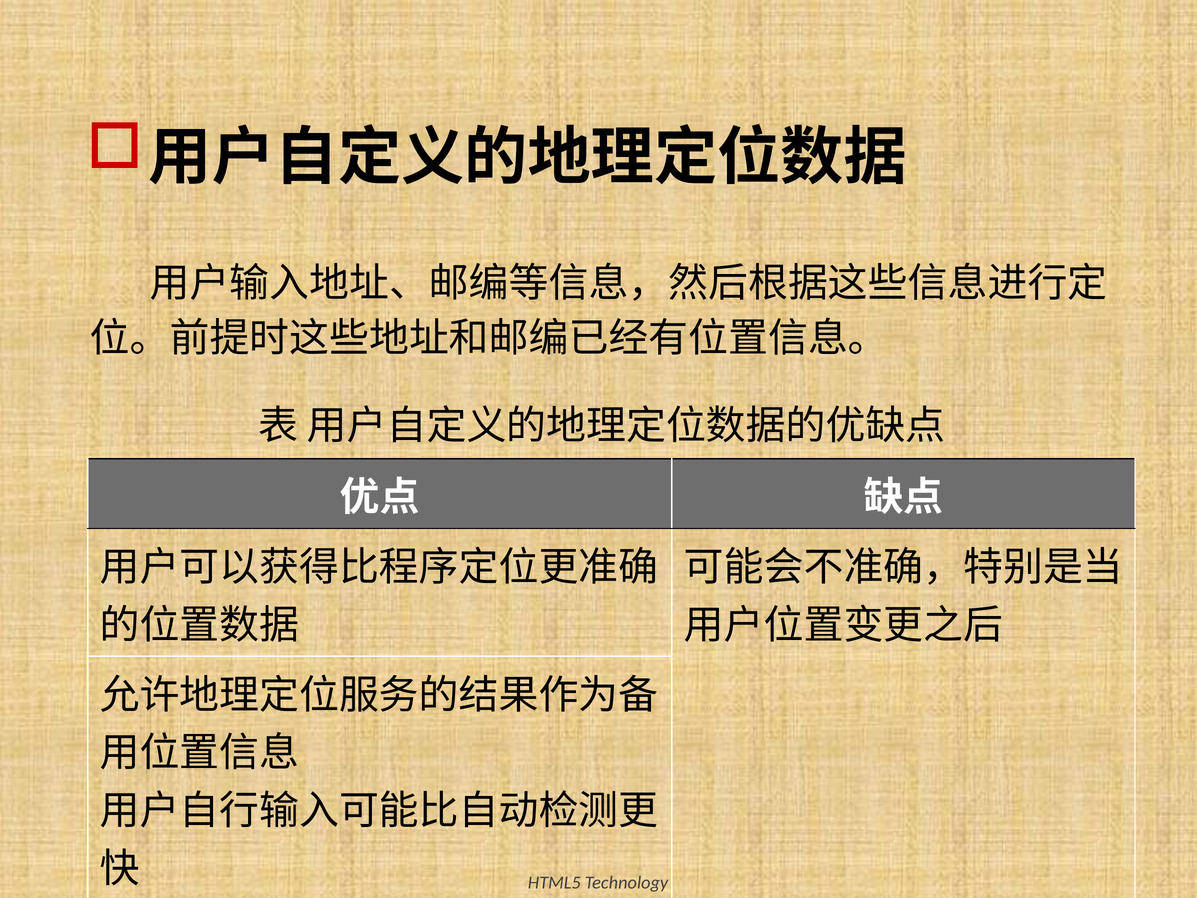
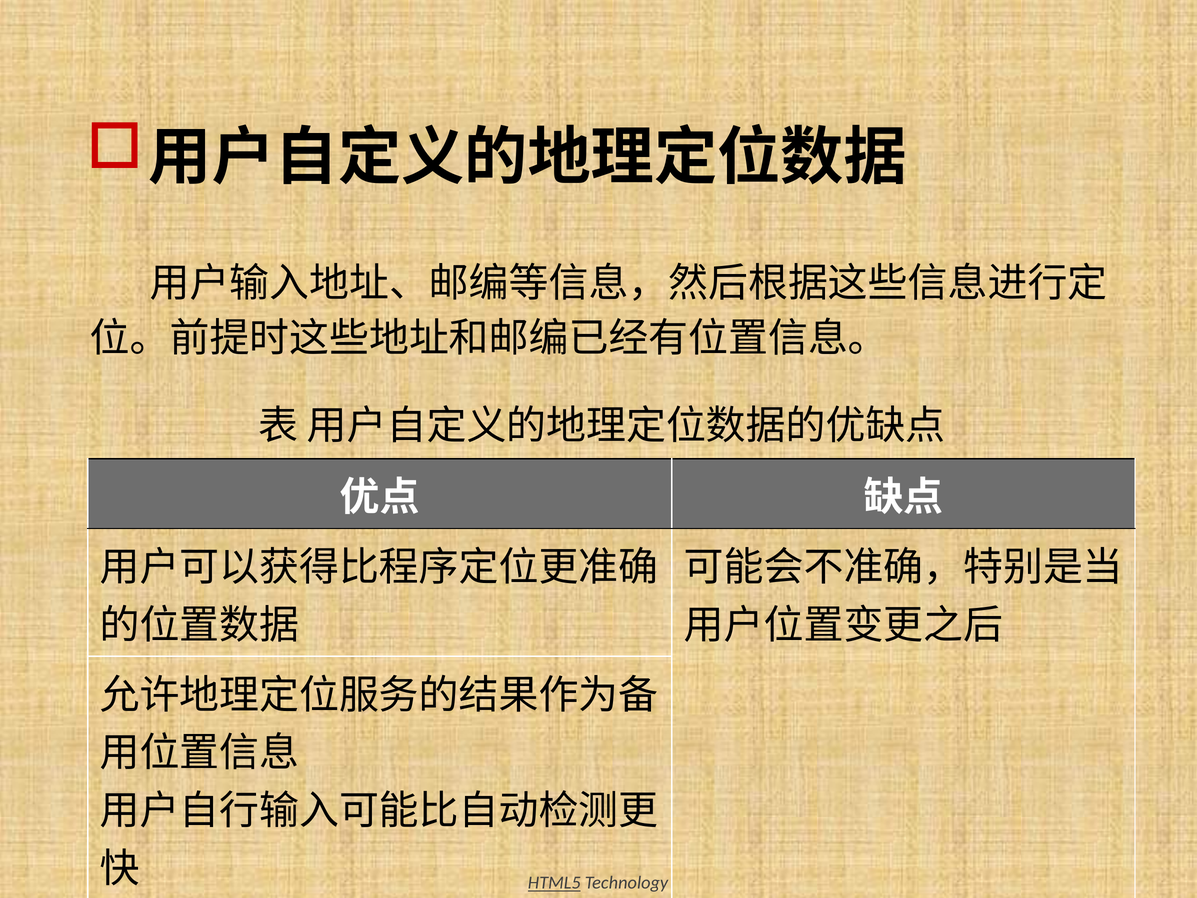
HTML5 underline: none -> present
